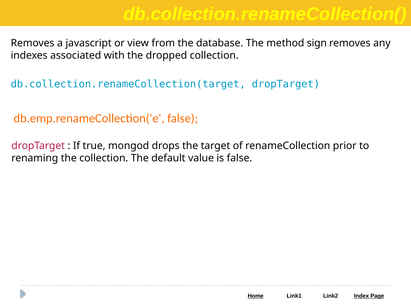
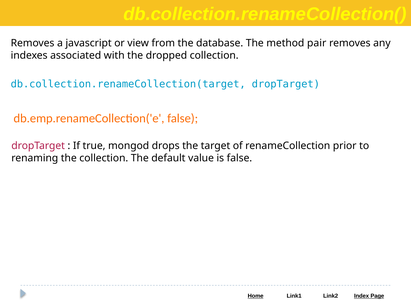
sign: sign -> pair
